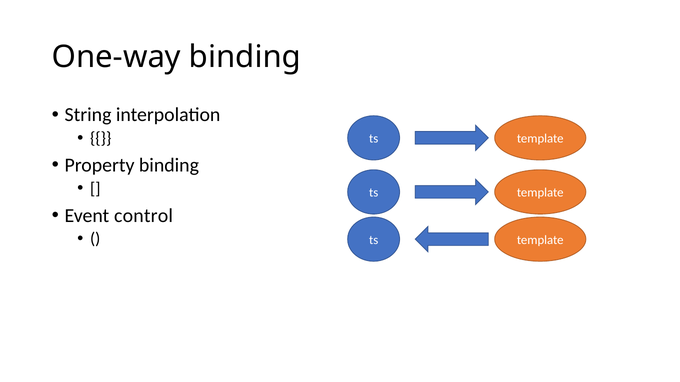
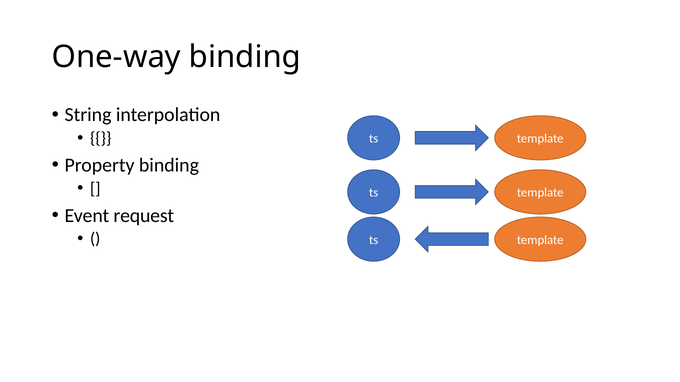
control: control -> request
